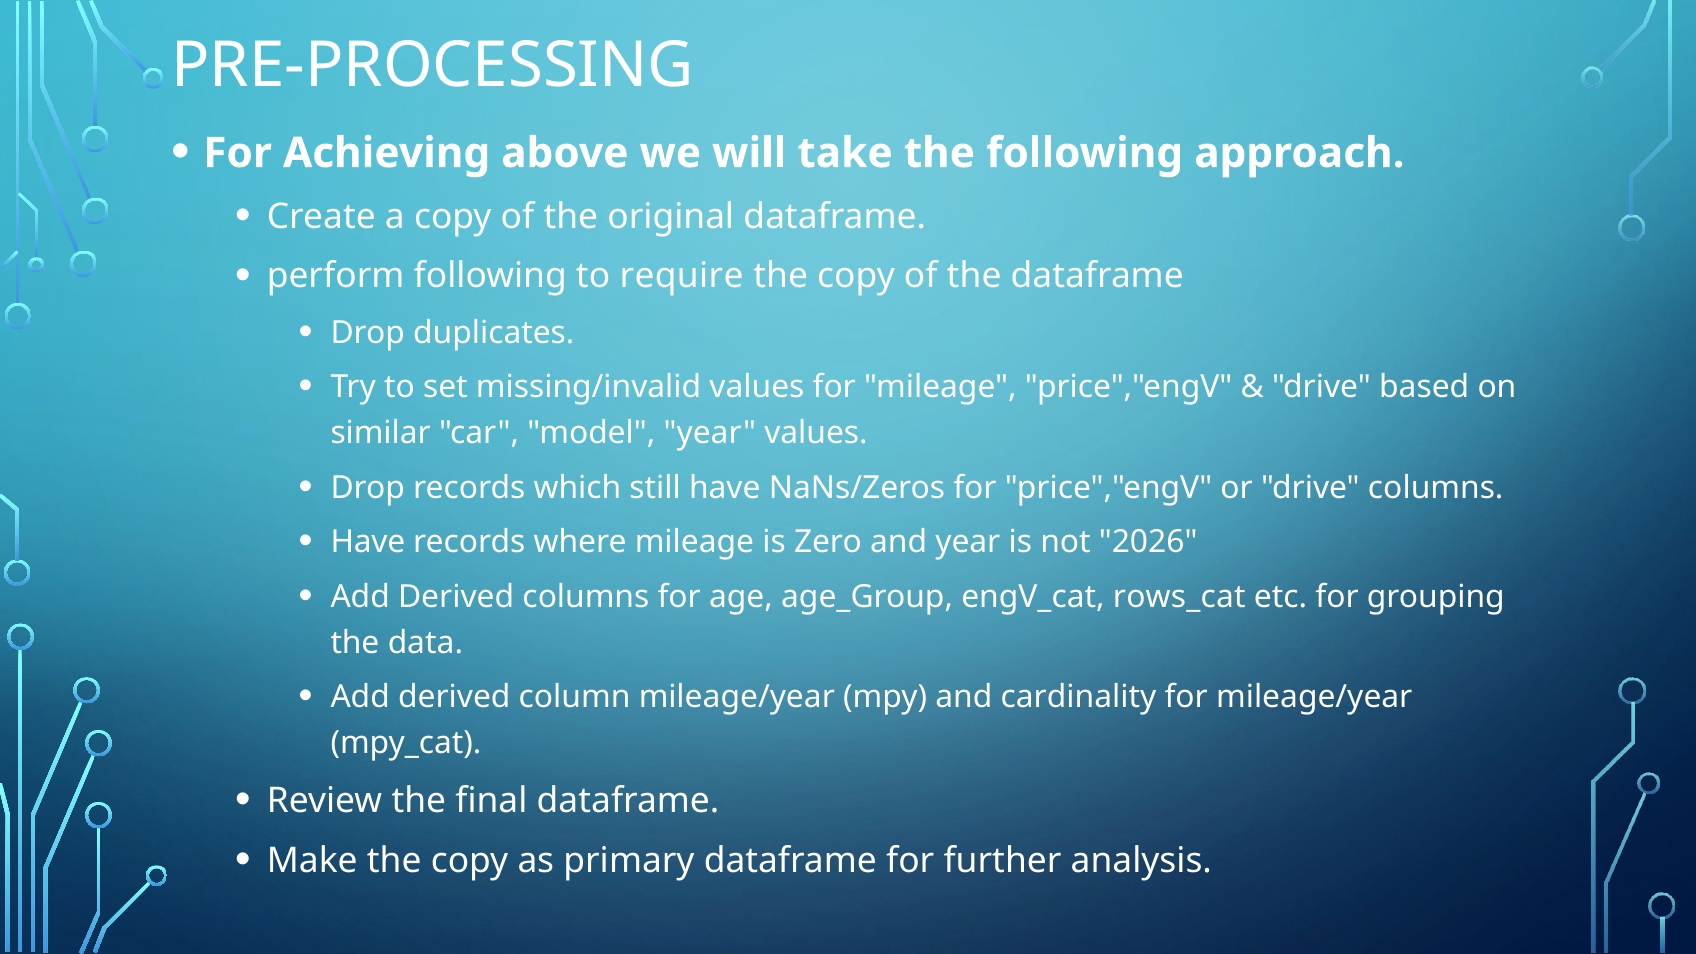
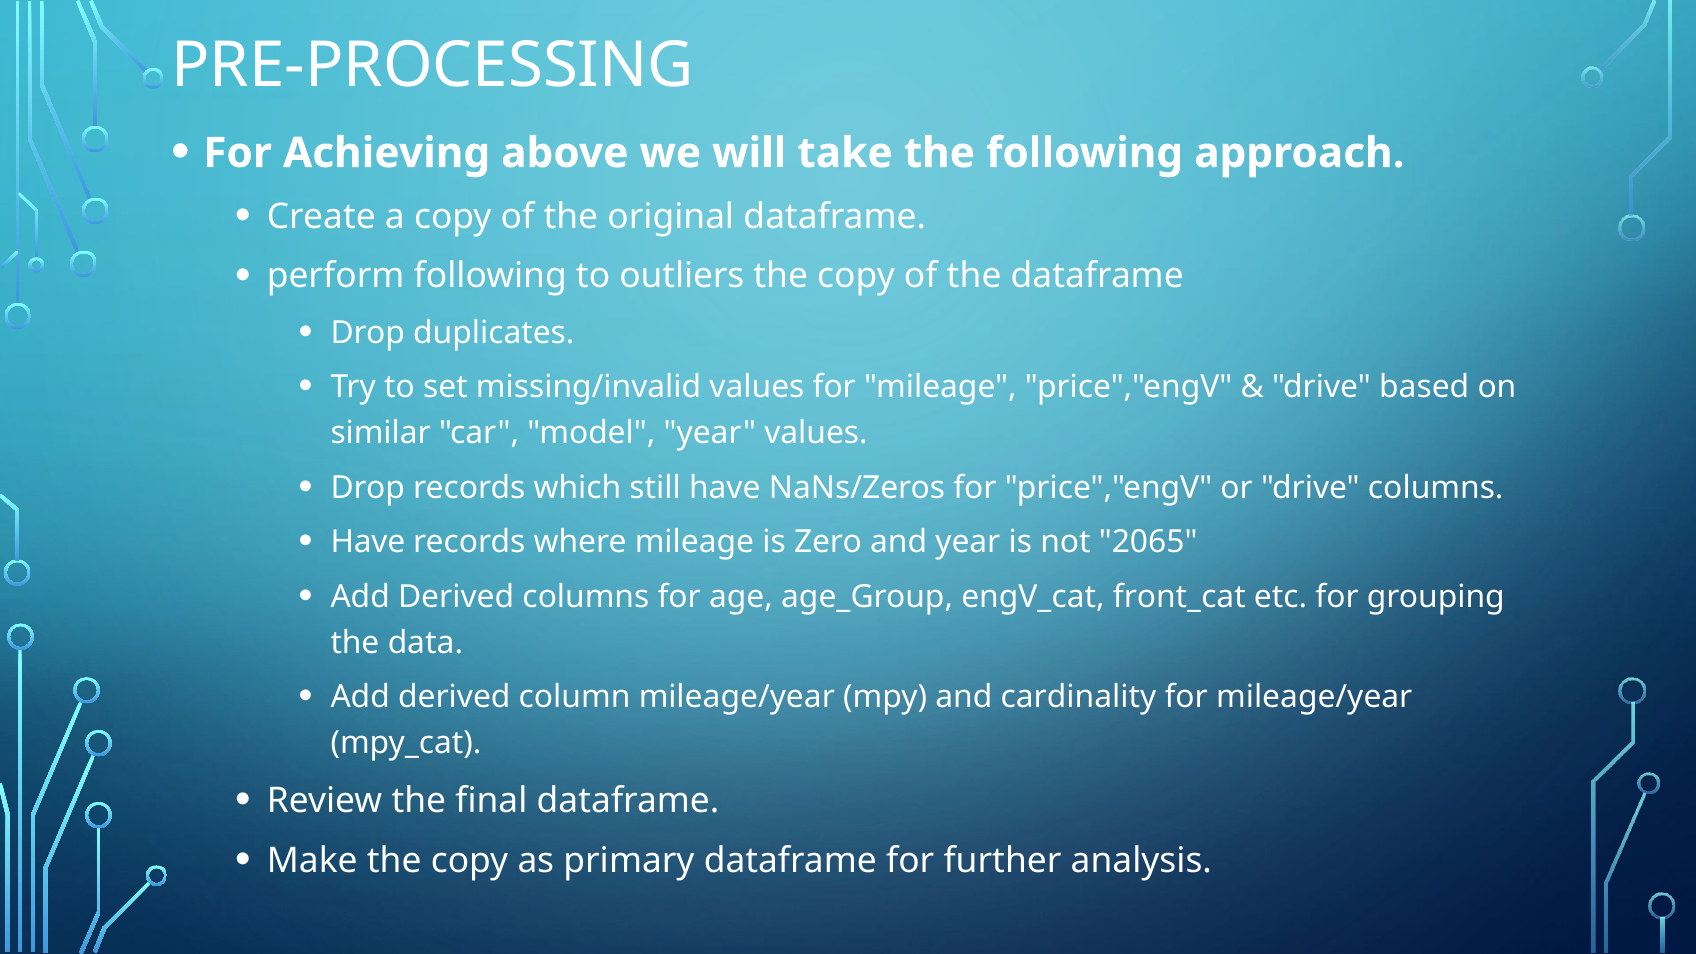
require: require -> outliers
2026: 2026 -> 2065
rows_cat: rows_cat -> front_cat
